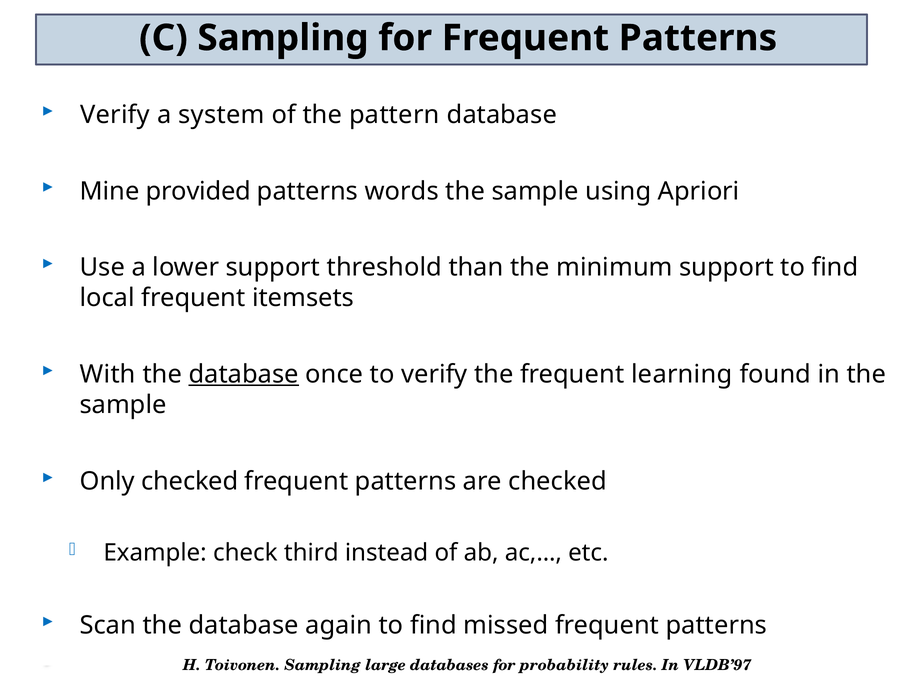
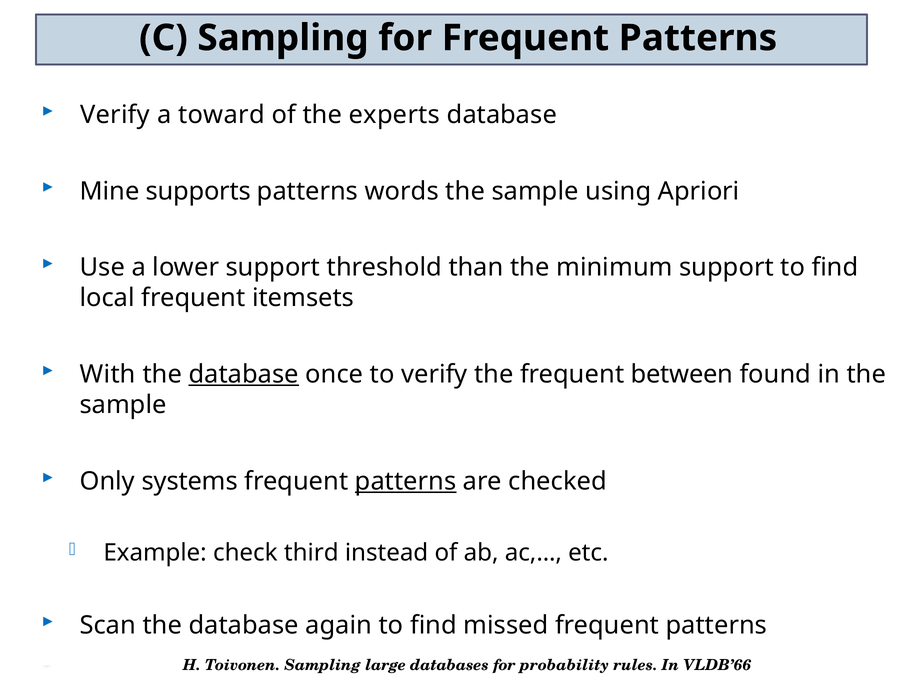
system: system -> toward
pattern: pattern -> experts
provided: provided -> supports
learning: learning -> between
Only checked: checked -> systems
patterns at (406, 482) underline: none -> present
VLDB’97: VLDB’97 -> VLDB’66
